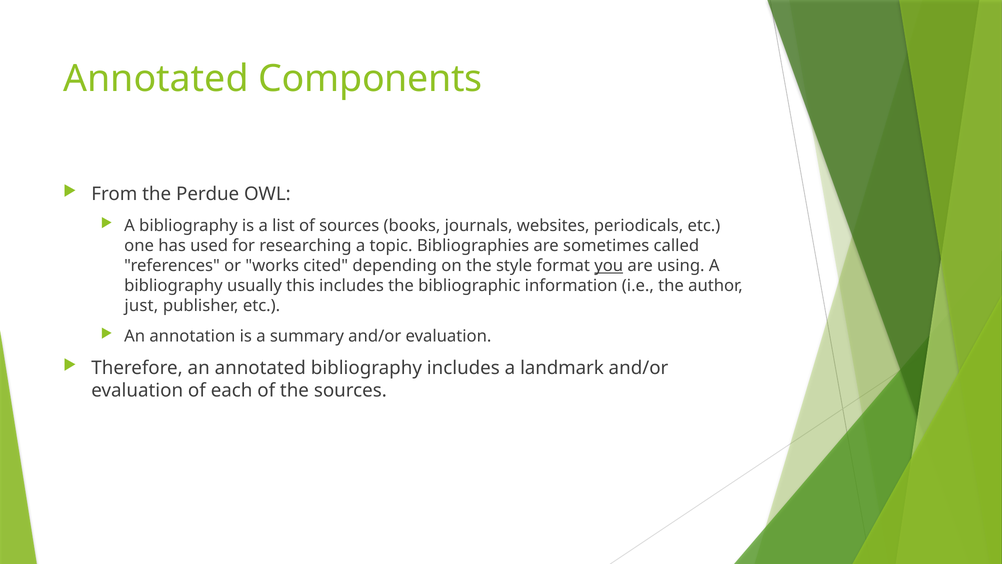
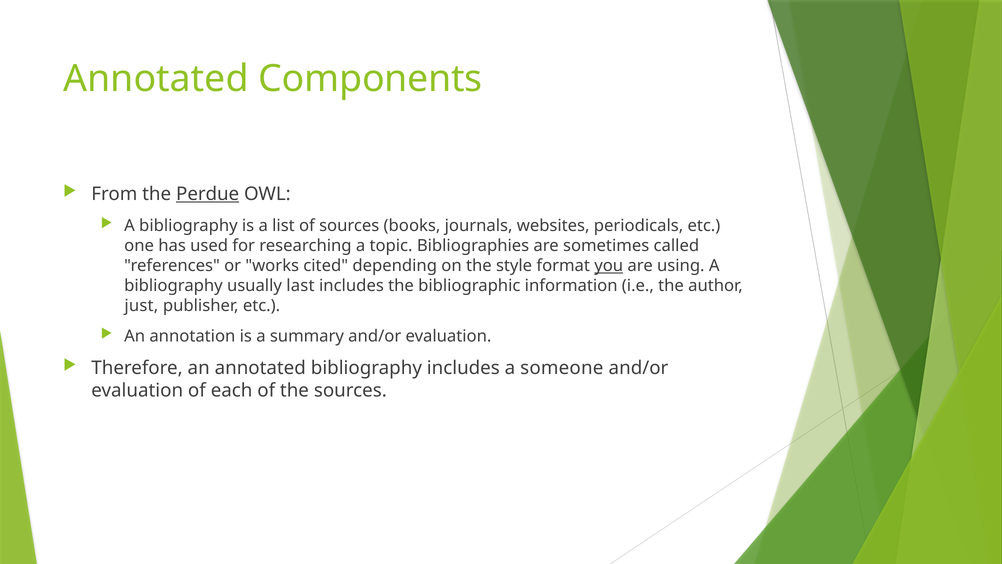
Perdue underline: none -> present
this: this -> last
landmark: landmark -> someone
